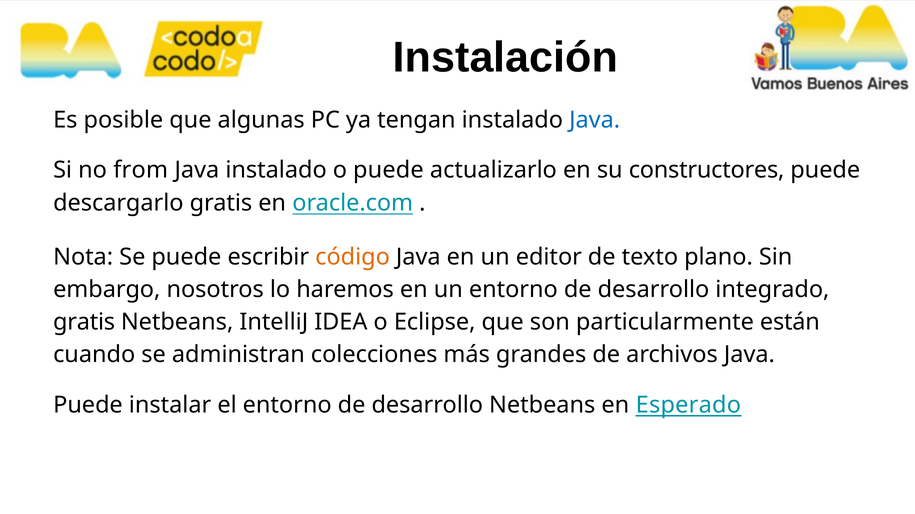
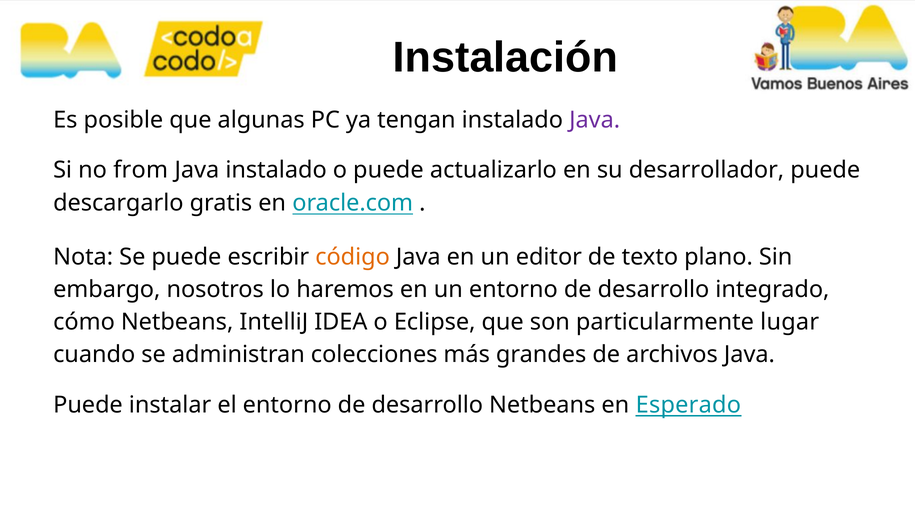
Java at (595, 120) colour: blue -> purple
constructores: constructores -> desarrollador
gratis at (84, 322): gratis -> cómo
están: están -> lugar
